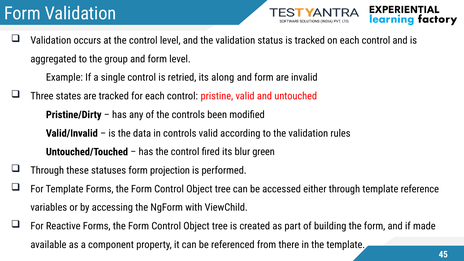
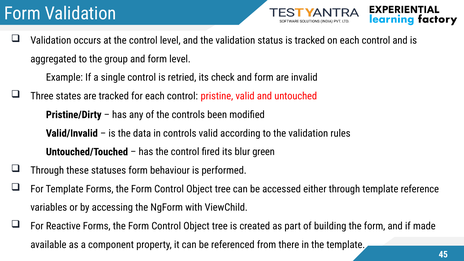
along: along -> check
projection: projection -> behaviour
